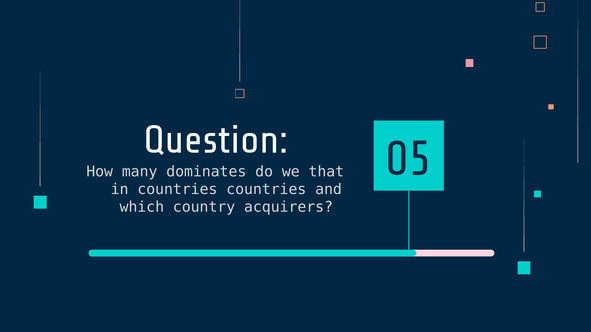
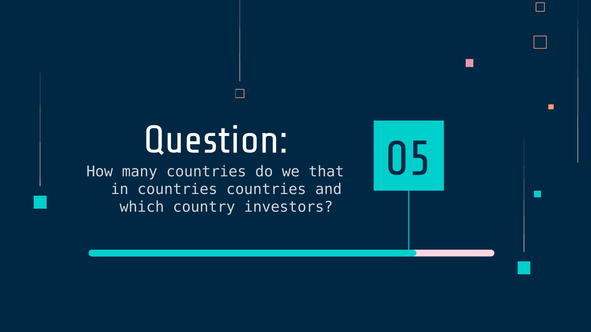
many dominates: dominates -> countries
acquirers: acquirers -> investors
